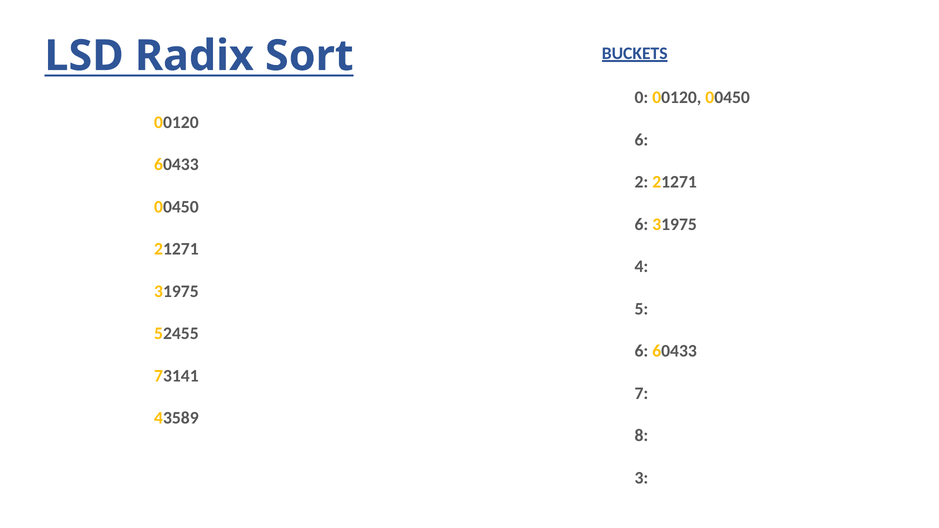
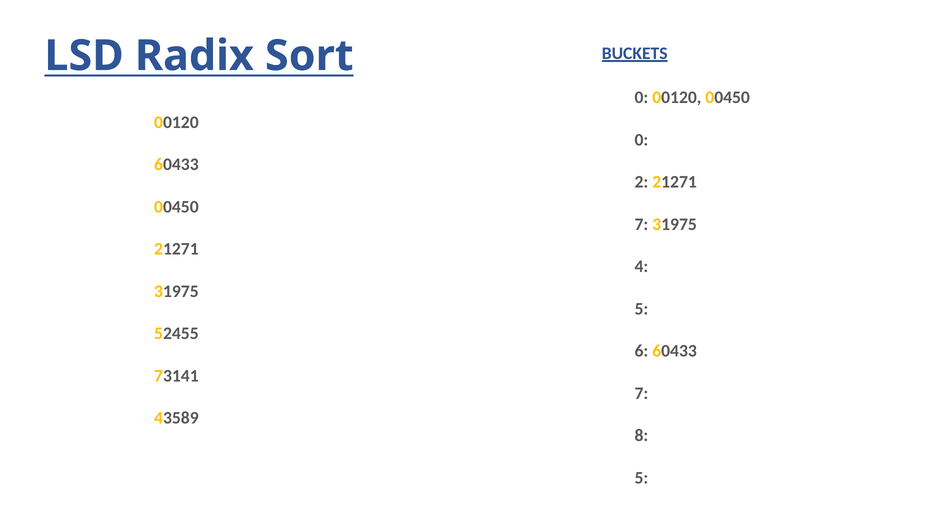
6 at (641, 140): 6 -> 0
6 at (641, 224): 6 -> 7
3 at (641, 478): 3 -> 5
